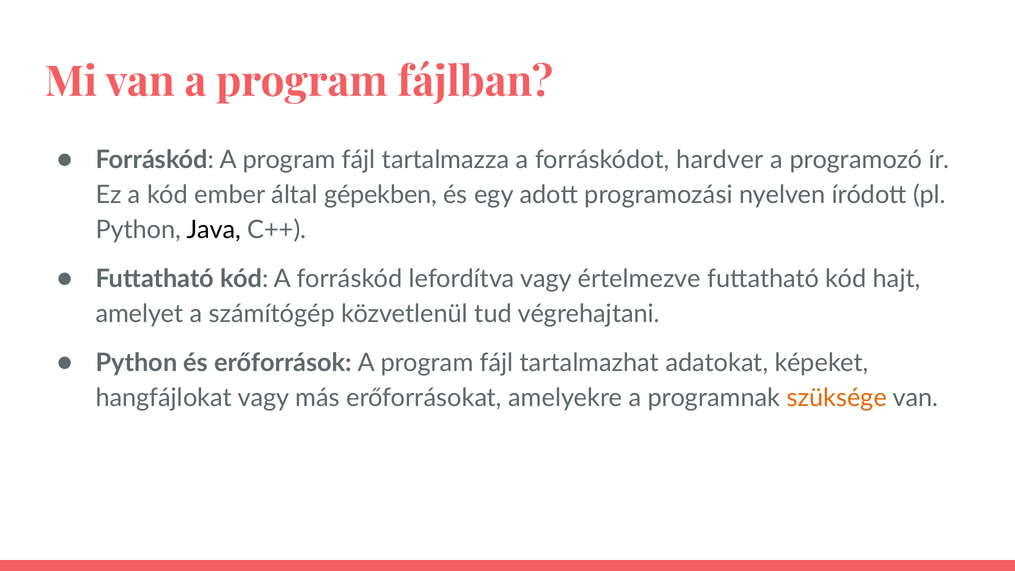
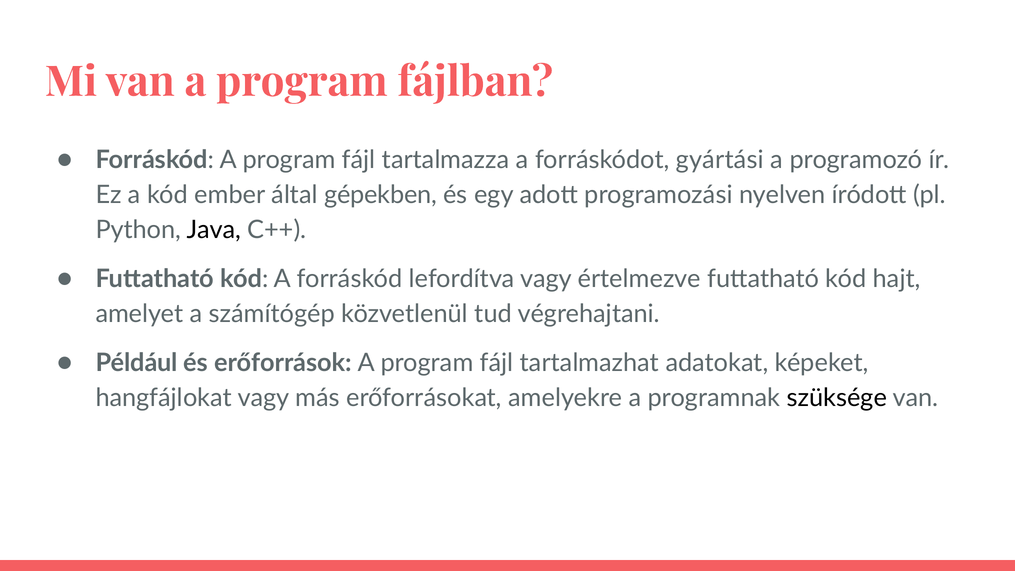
hardver: hardver -> gyártási
Python at (136, 363): Python -> Például
szüksége colour: orange -> black
